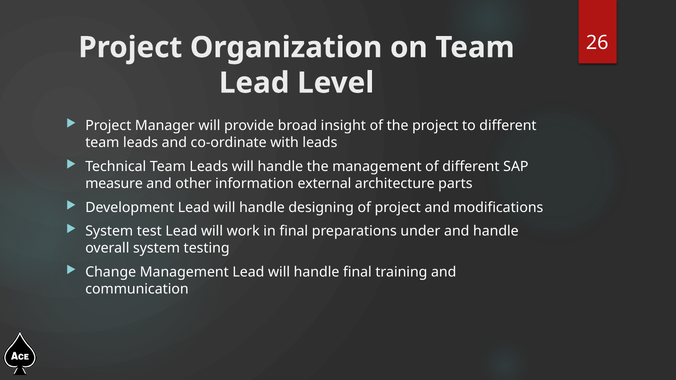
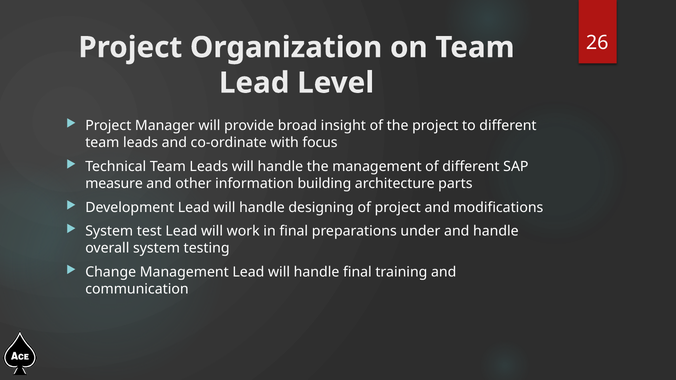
with leads: leads -> focus
external: external -> building
